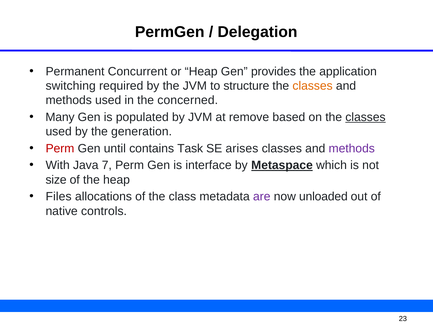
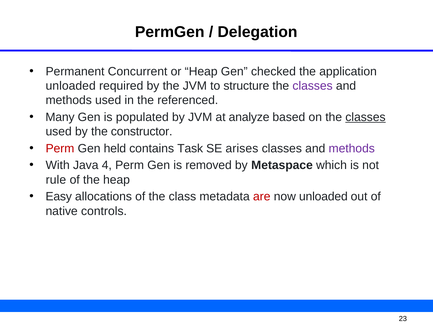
provides: provides -> checked
switching at (71, 86): switching -> unloaded
classes at (313, 86) colour: orange -> purple
concerned: concerned -> referenced
remove: remove -> analyze
generation: generation -> constructor
until: until -> held
7: 7 -> 4
interface: interface -> removed
Metaspace underline: present -> none
size: size -> rule
Files: Files -> Easy
are colour: purple -> red
